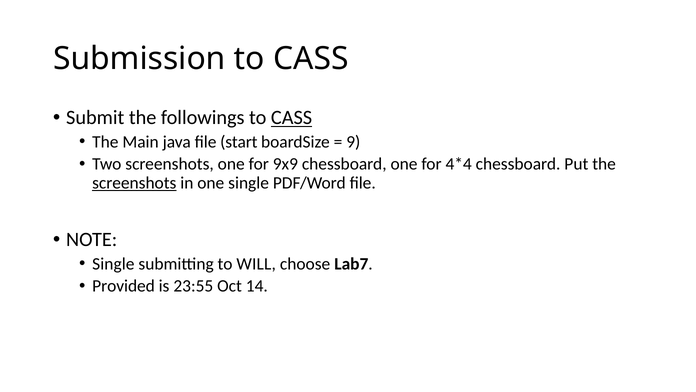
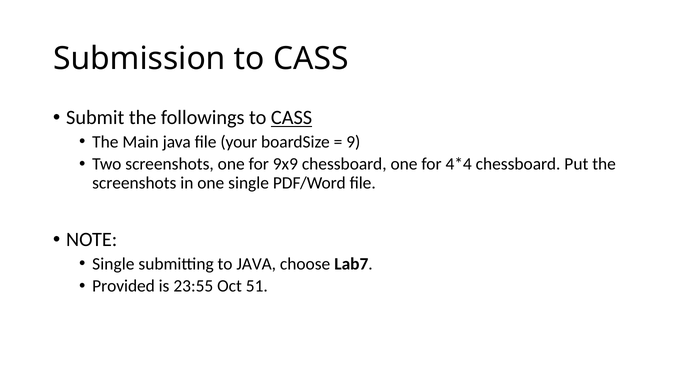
start: start -> your
screenshots at (134, 183) underline: present -> none
to WILL: WILL -> JAVA
14: 14 -> 51
